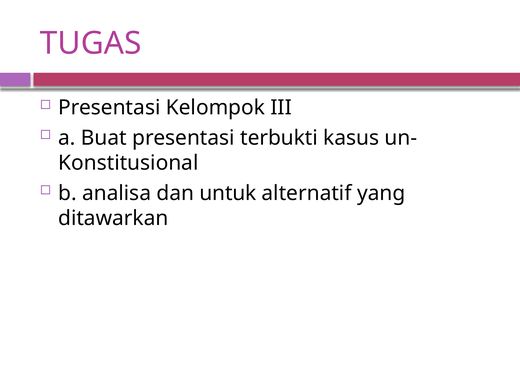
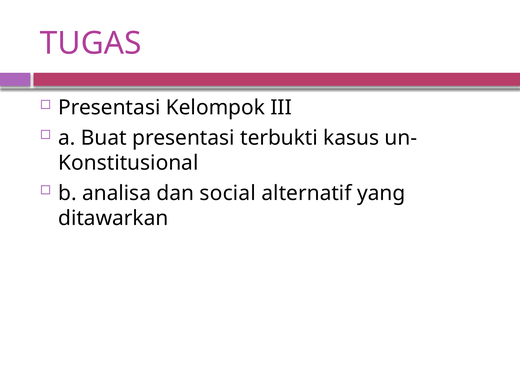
untuk: untuk -> social
